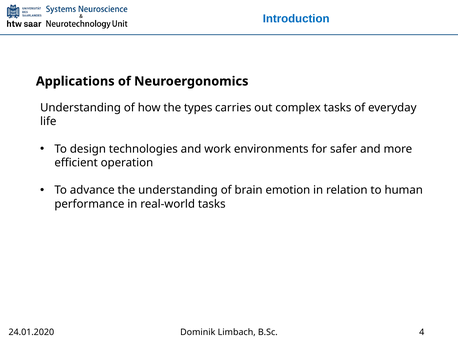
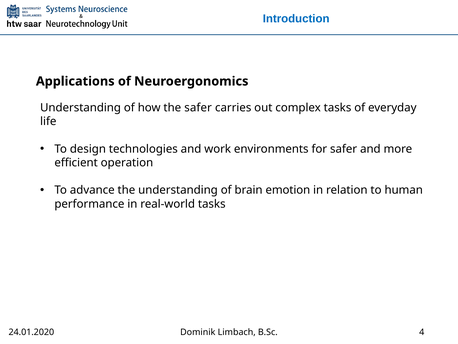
the types: types -> safer
